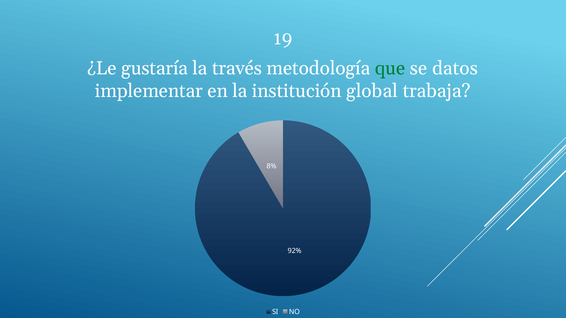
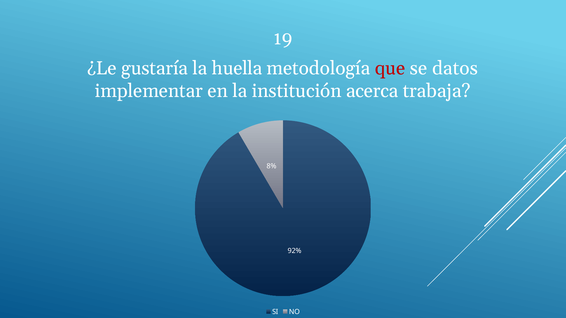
través: través -> huella
que colour: green -> red
global: global -> acerca
